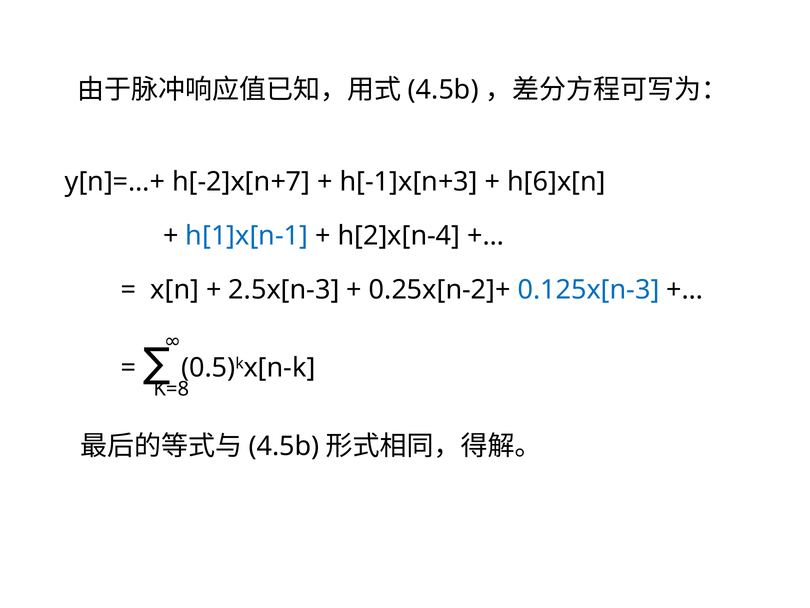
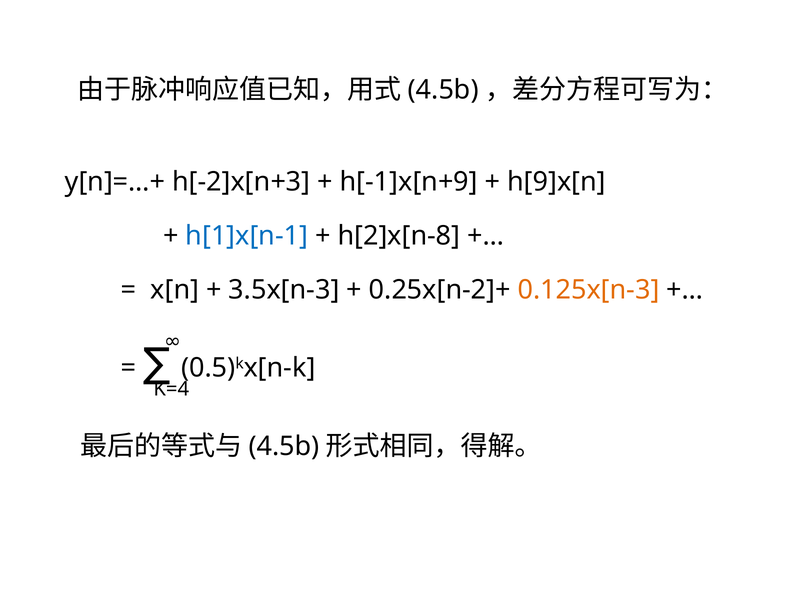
h[-2]x[n+7: h[-2]x[n+7 -> h[-2]x[n+3
h[-1]x[n+3: h[-1]x[n+3 -> h[-1]x[n+9
h[6]x[n: h[6]x[n -> h[9]x[n
h[2]x[n-4: h[2]x[n-4 -> h[2]x[n-8
2.5x[n-3: 2.5x[n-3 -> 3.5x[n-3
0.125x[n-3 colour: blue -> orange
K=8: K=8 -> K=4
